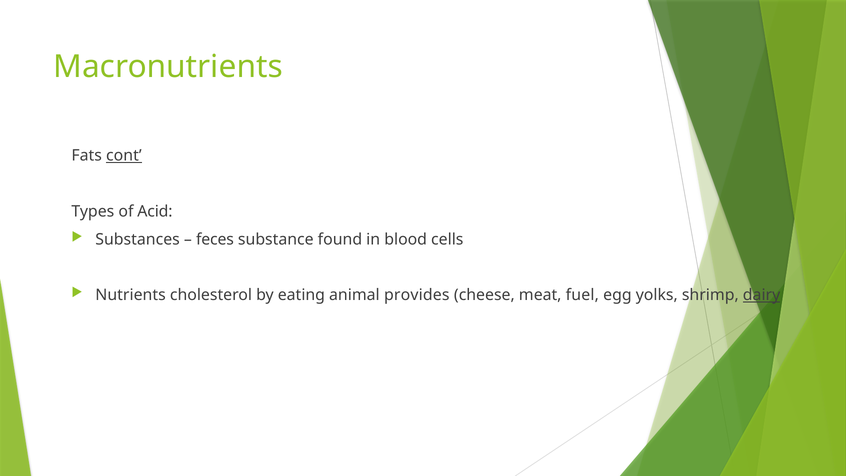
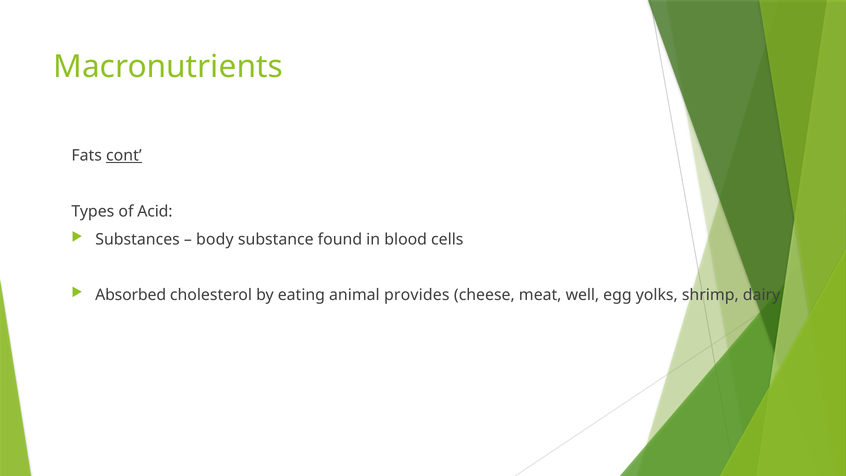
feces: feces -> body
Nutrients: Nutrients -> Absorbed
fuel: fuel -> well
dairy underline: present -> none
